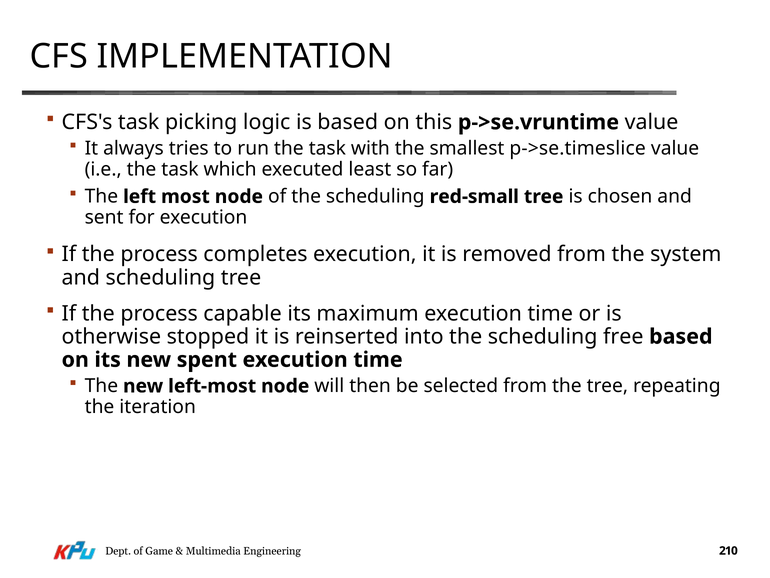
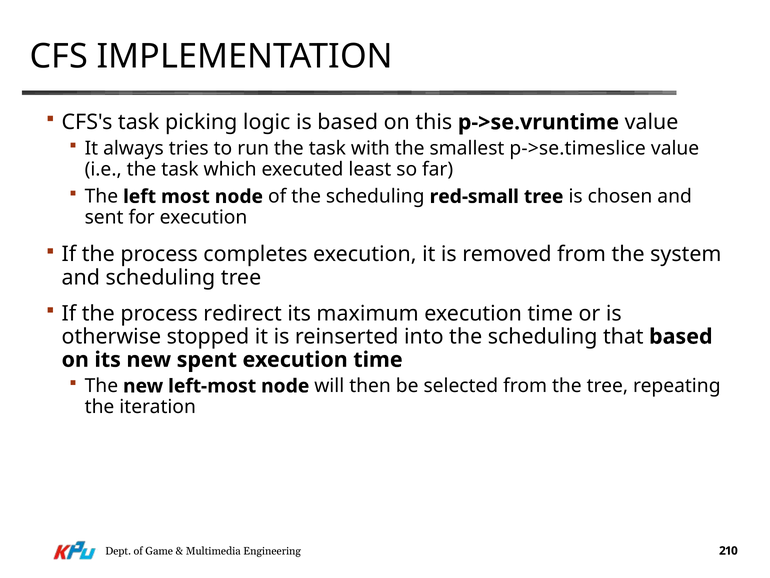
capable: capable -> redirect
free: free -> that
